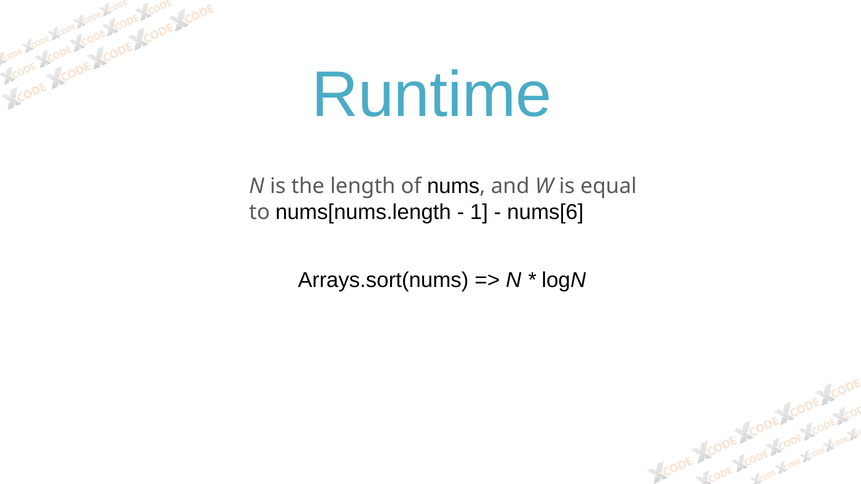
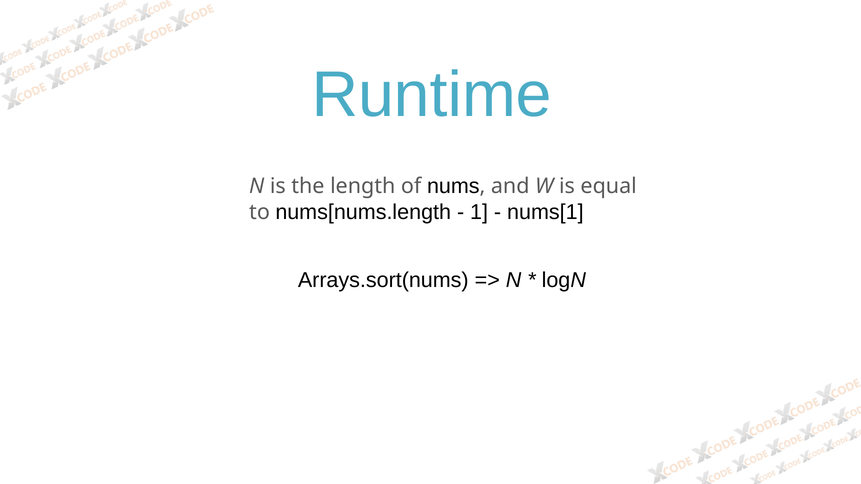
nums[6: nums[6 -> nums[1
